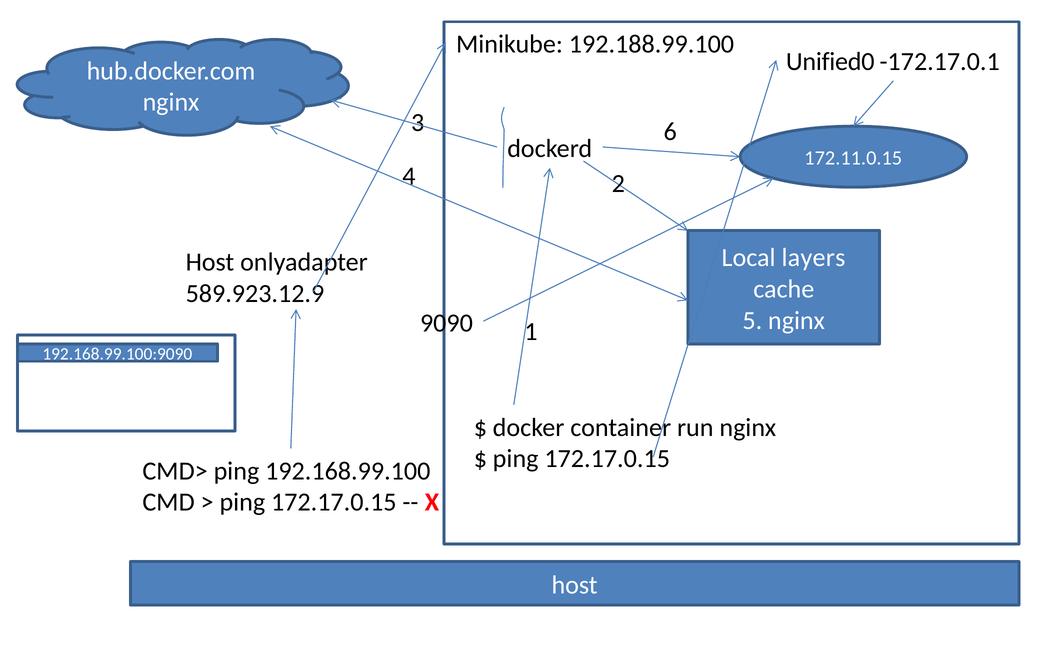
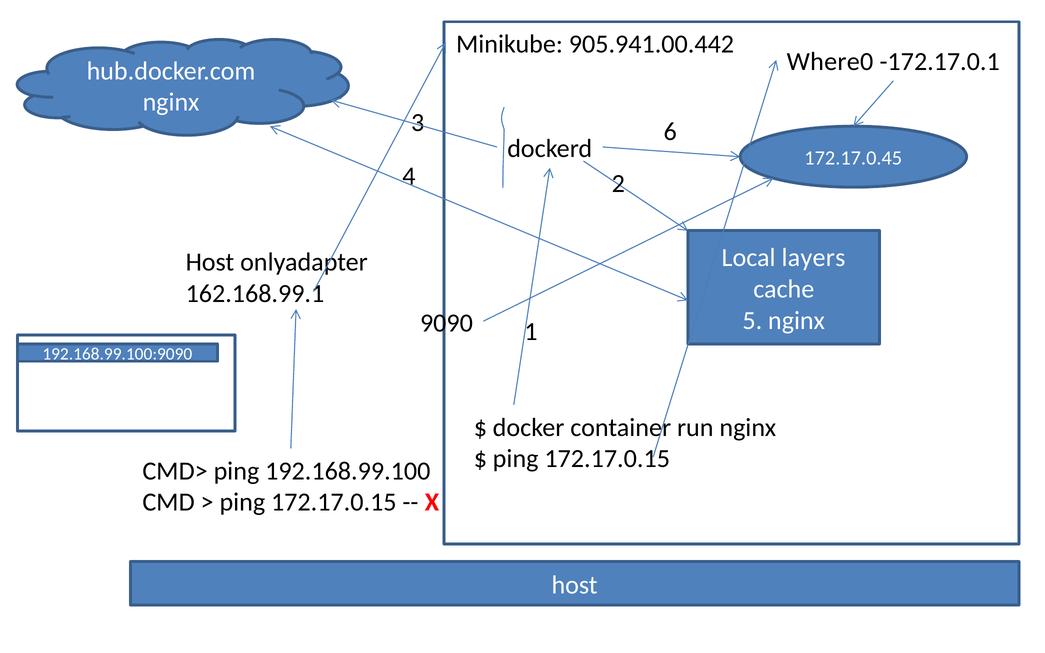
192.188.99.100: 192.188.99.100 -> 905.941.00.442
Unified0: Unified0 -> Where0
172.11.0.15: 172.11.0.15 -> 172.17.0.45
589.923.12.9: 589.923.12.9 -> 162.168.99.1
